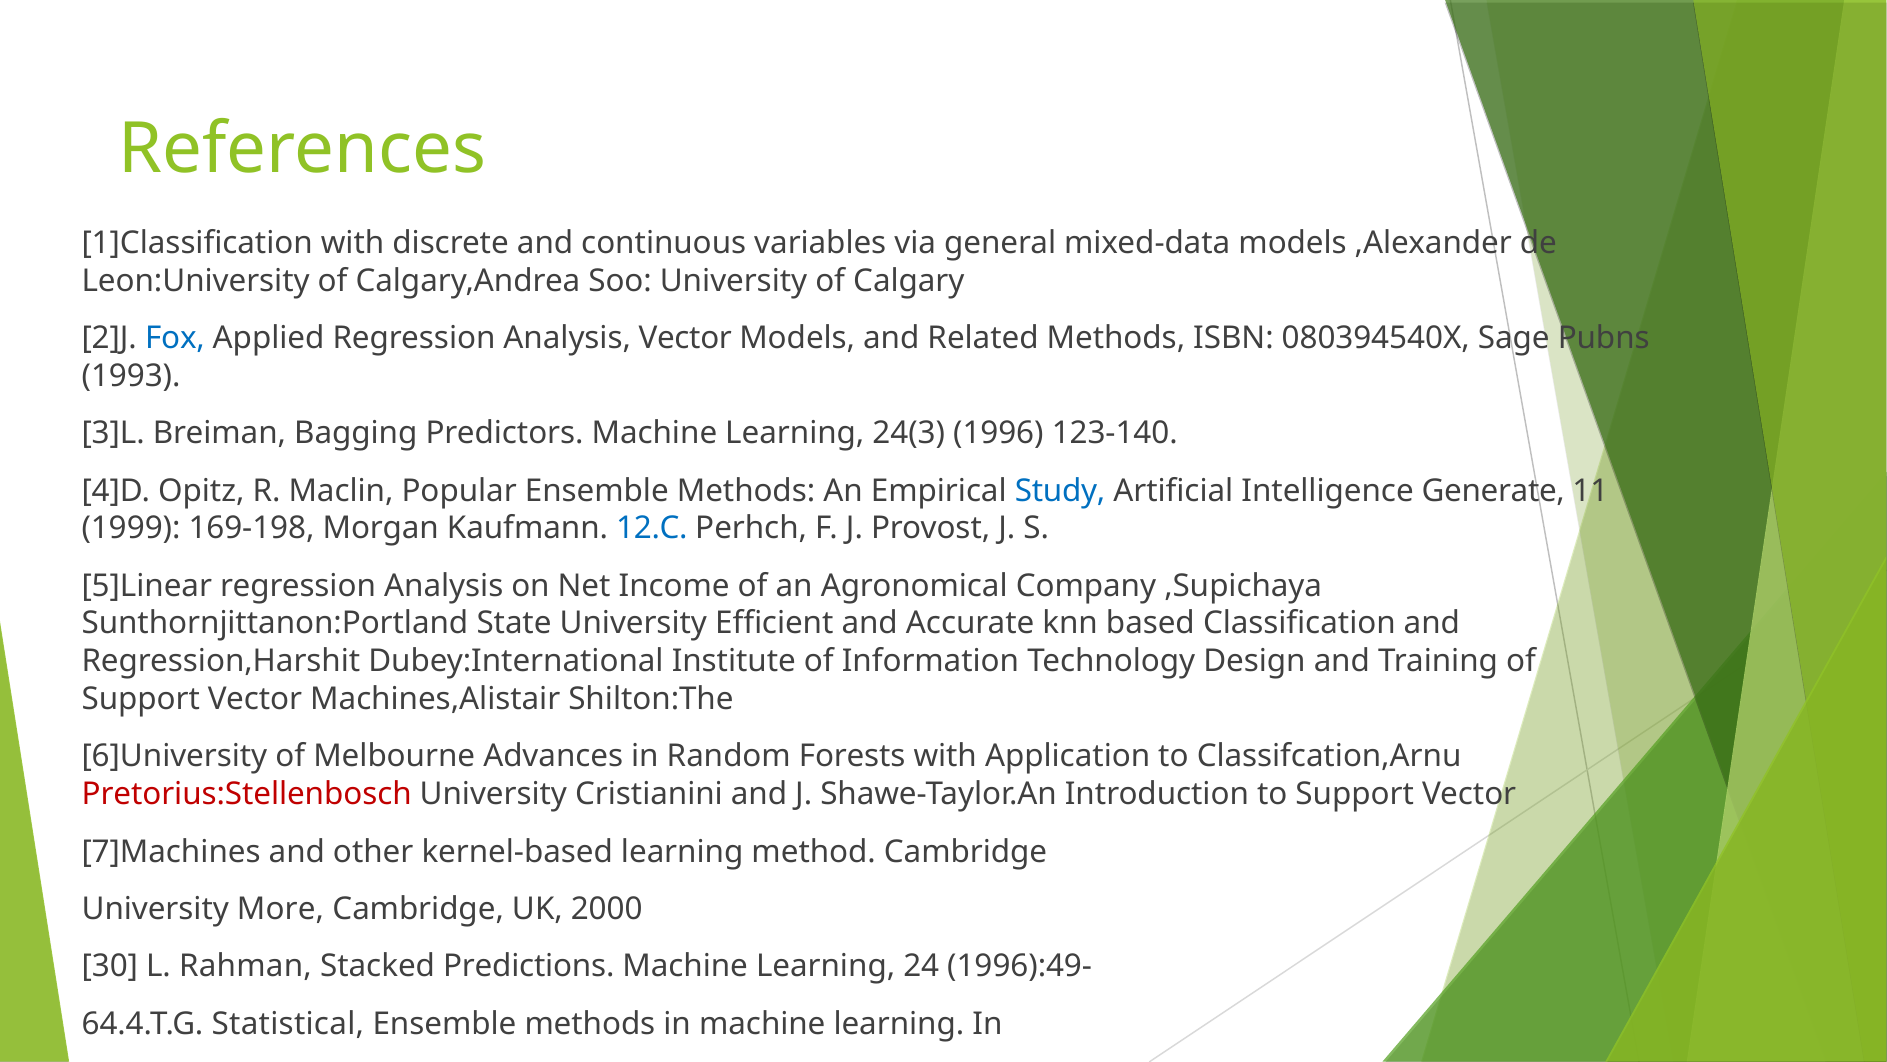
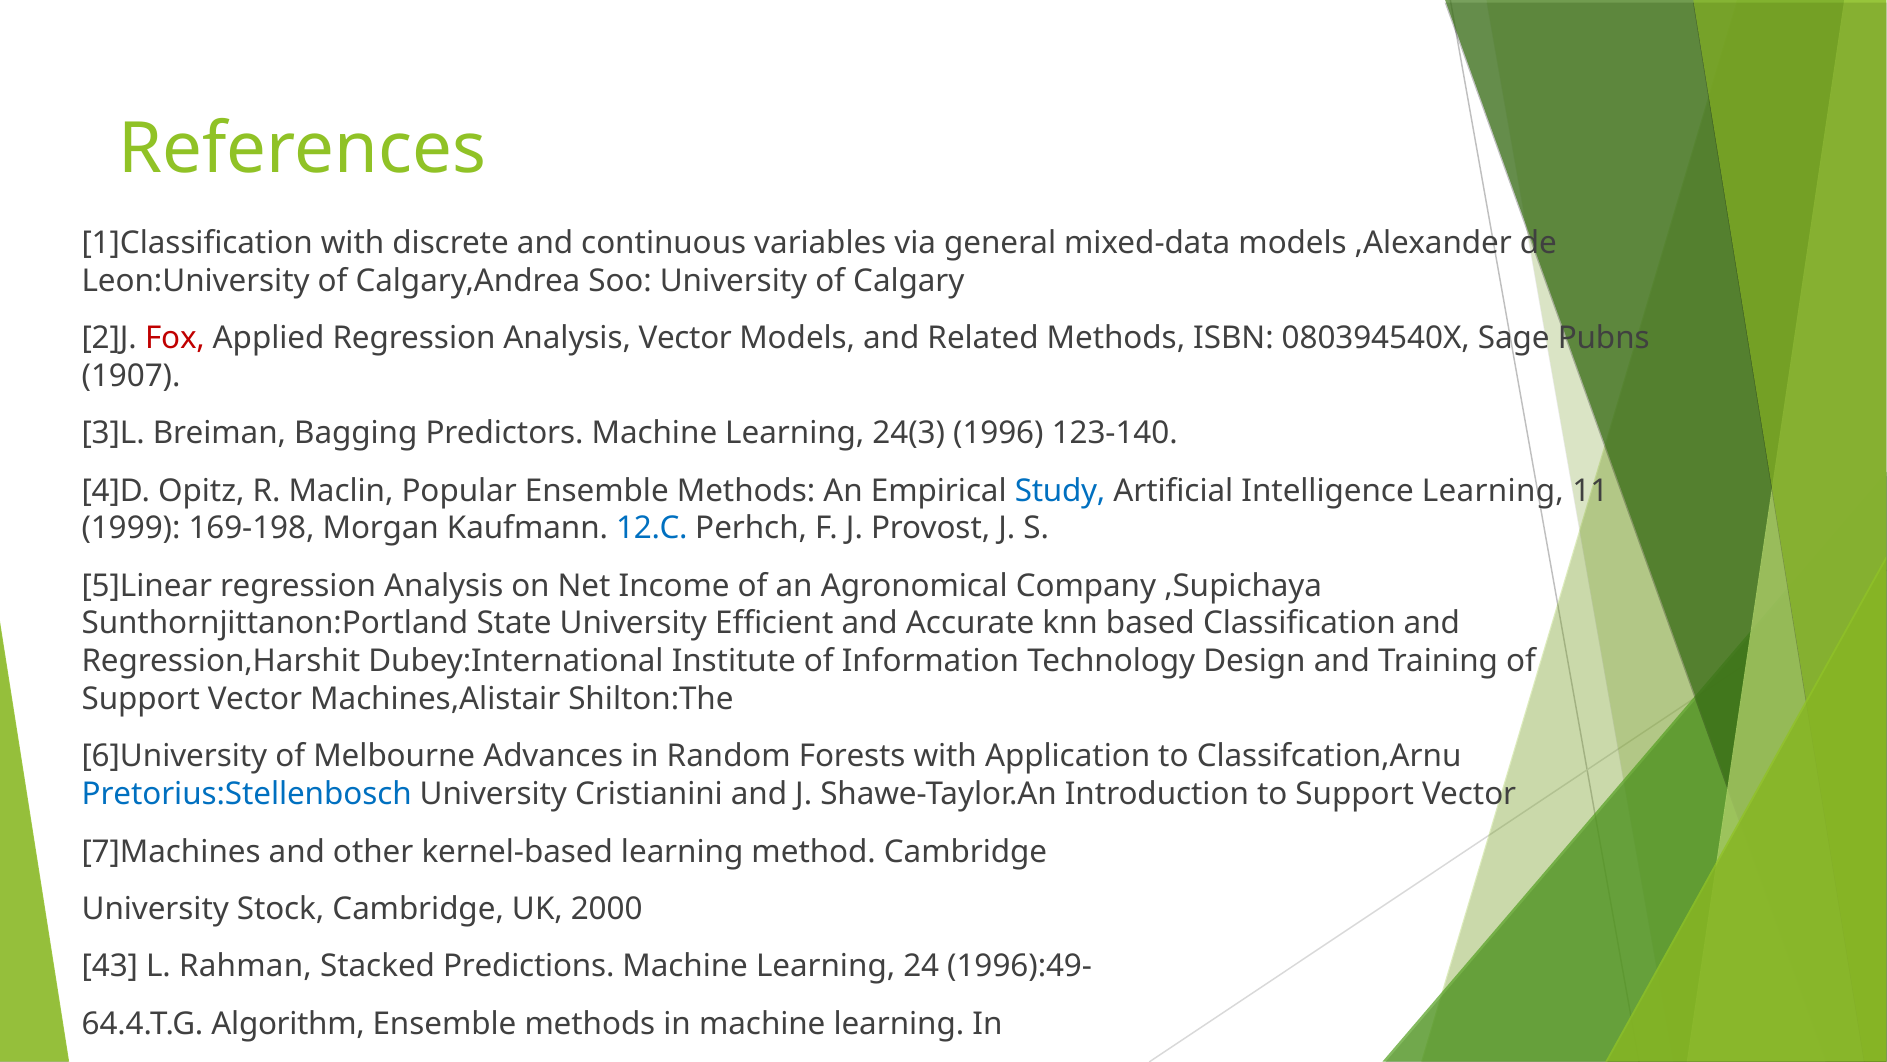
Fox colour: blue -> red
1993: 1993 -> 1907
Intelligence Generate: Generate -> Learning
Pretorius:Stellenbosch colour: red -> blue
More: More -> Stock
30: 30 -> 43
Statistical: Statistical -> Algorithm
